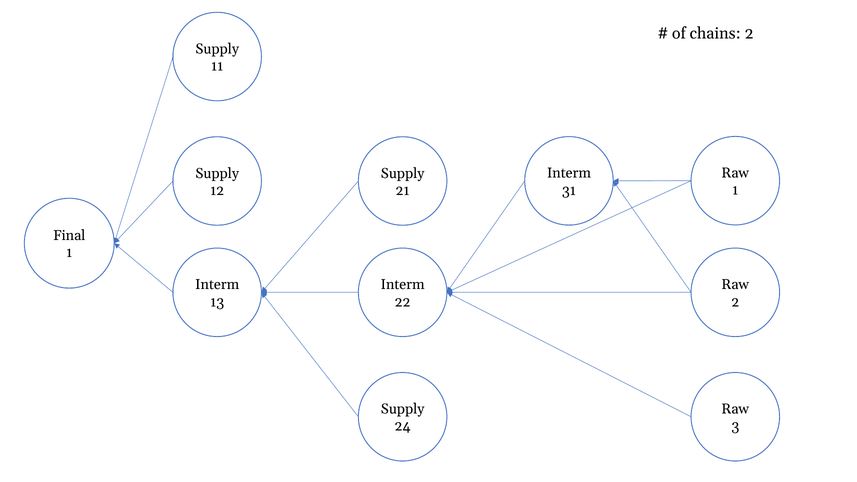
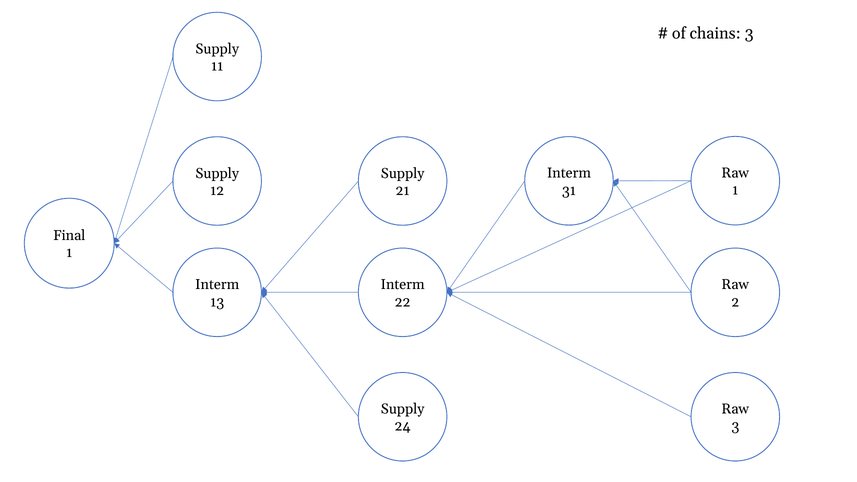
chains 2: 2 -> 3
